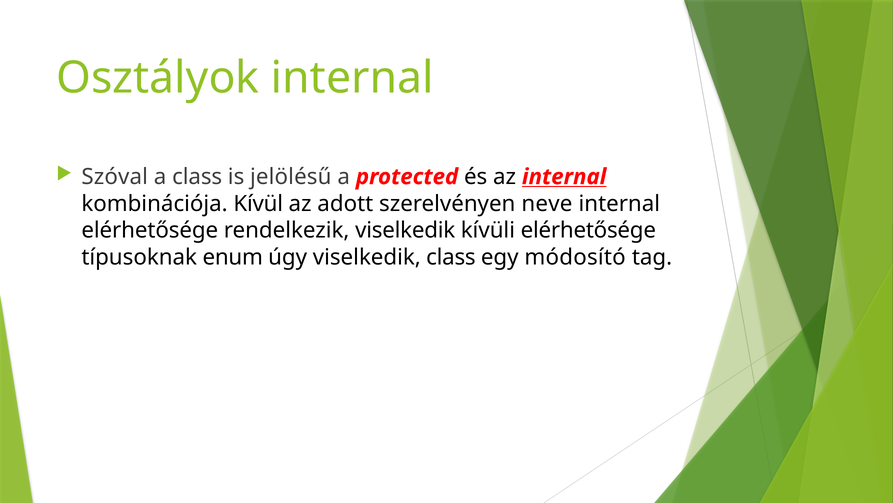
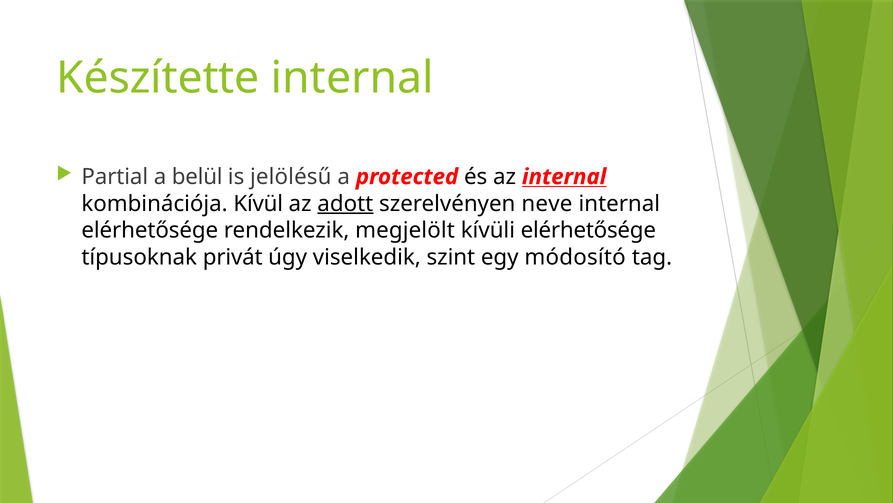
Osztályok: Osztályok -> Készítette
Szóval: Szóval -> Partial
a class: class -> belül
adott underline: none -> present
rendelkezik viselkedik: viselkedik -> megjelölt
enum: enum -> privát
viselkedik class: class -> szint
